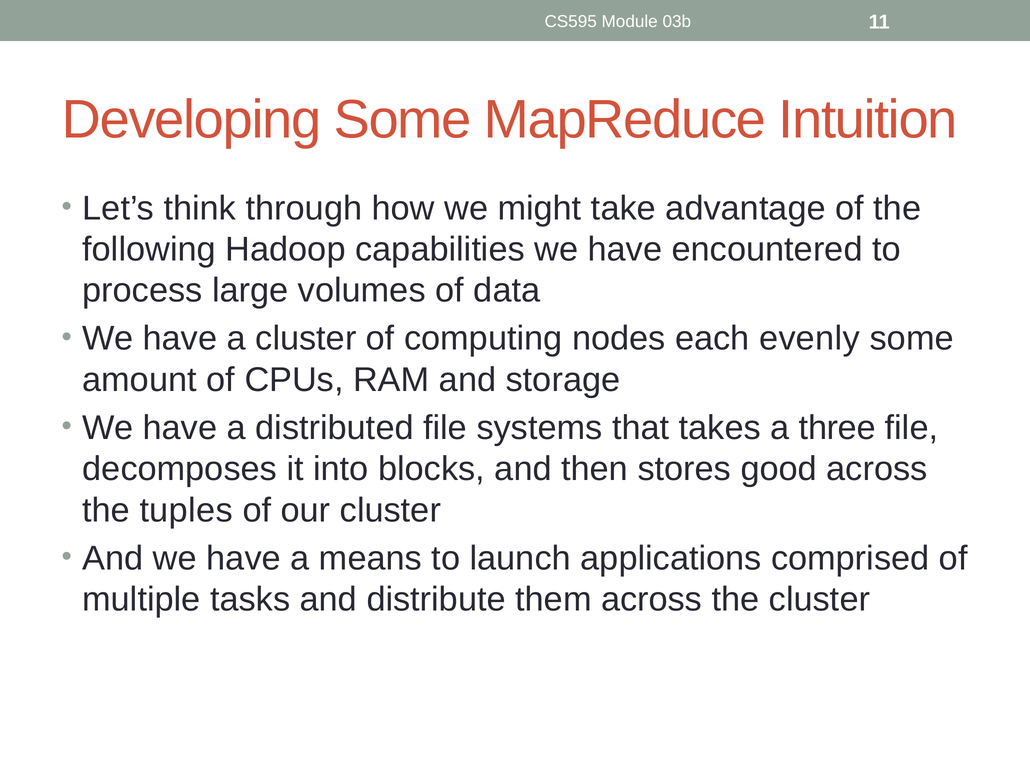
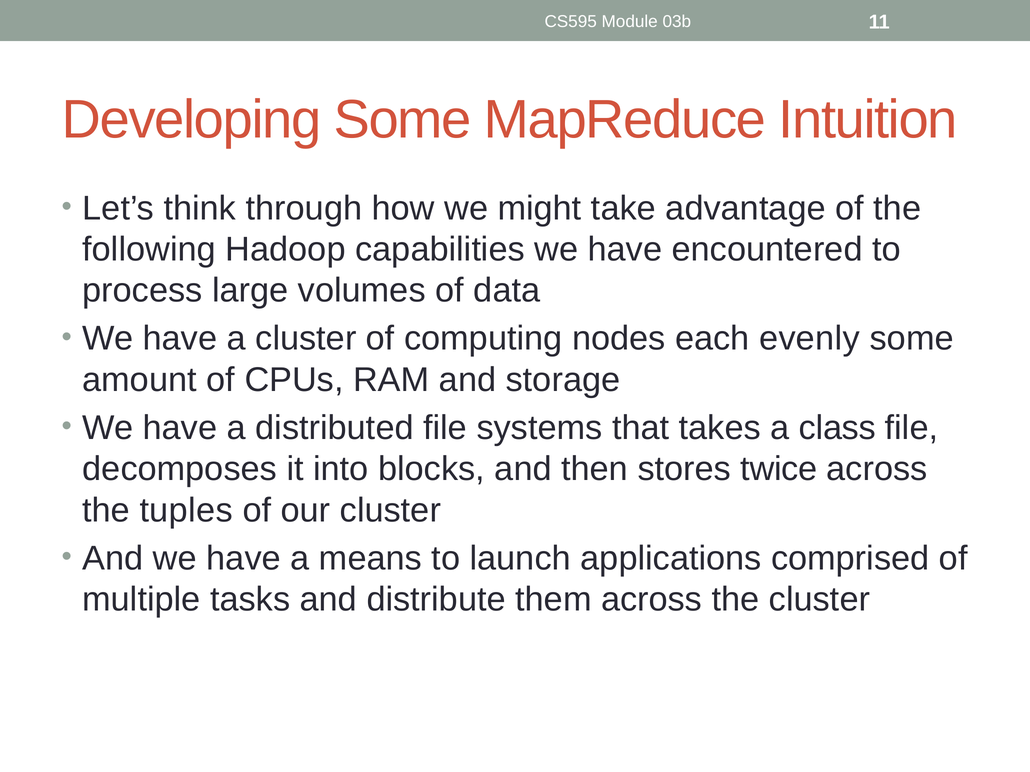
three: three -> class
good: good -> twice
